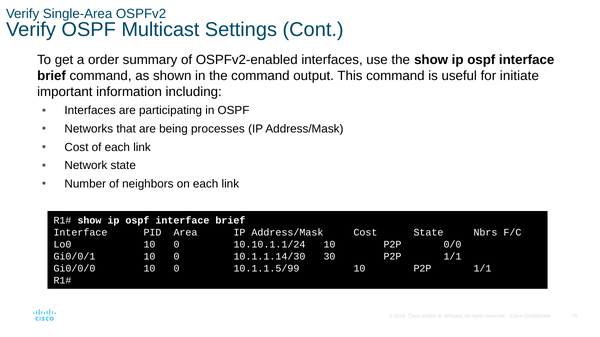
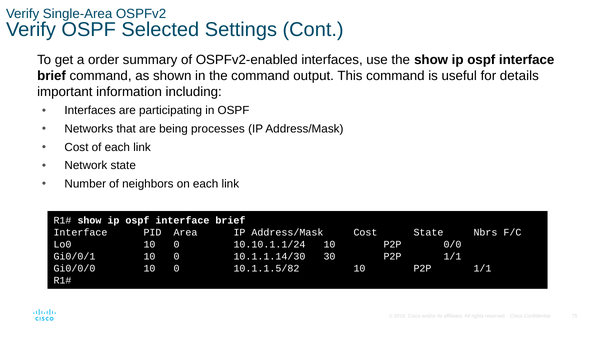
Multicast: Multicast -> Selected
initiate: initiate -> details
10.1.1.5/99: 10.1.1.5/99 -> 10.1.1.5/82
